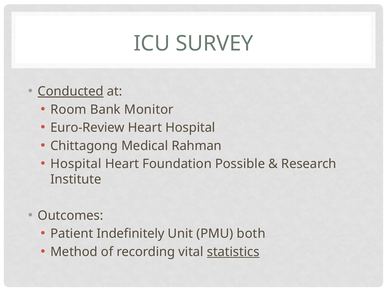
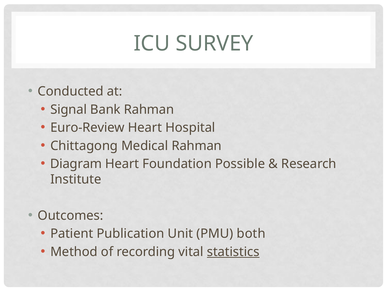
Conducted underline: present -> none
Room: Room -> Signal
Bank Monitor: Monitor -> Rahman
Hospital at (76, 163): Hospital -> Diagram
Indefinitely: Indefinitely -> Publication
